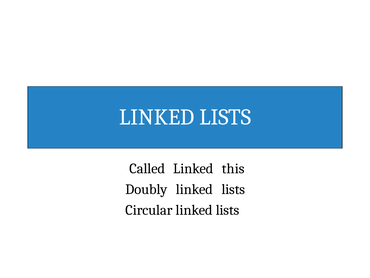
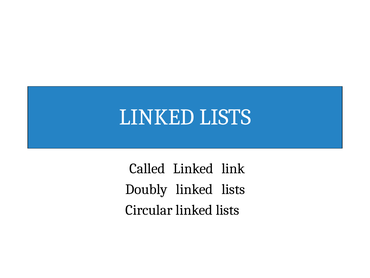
this: this -> link
